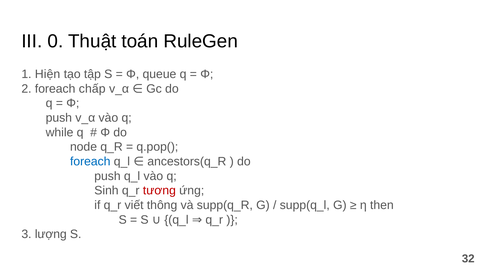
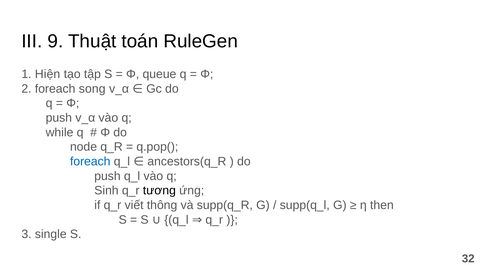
0: 0 -> 9
chấp: chấp -> song
tương colour: red -> black
lượng: lượng -> single
